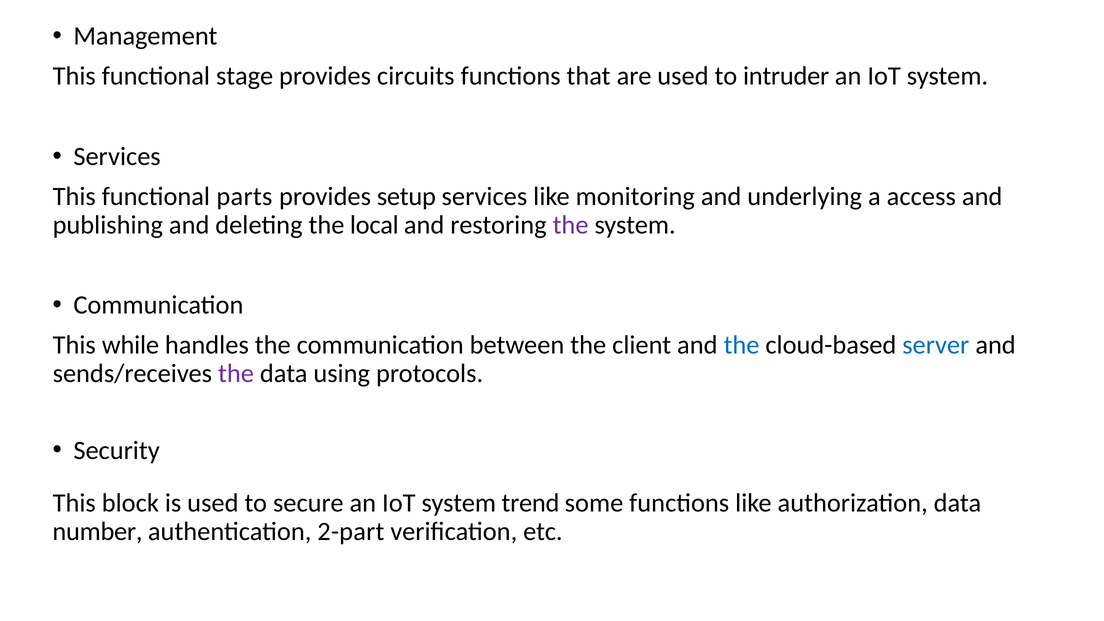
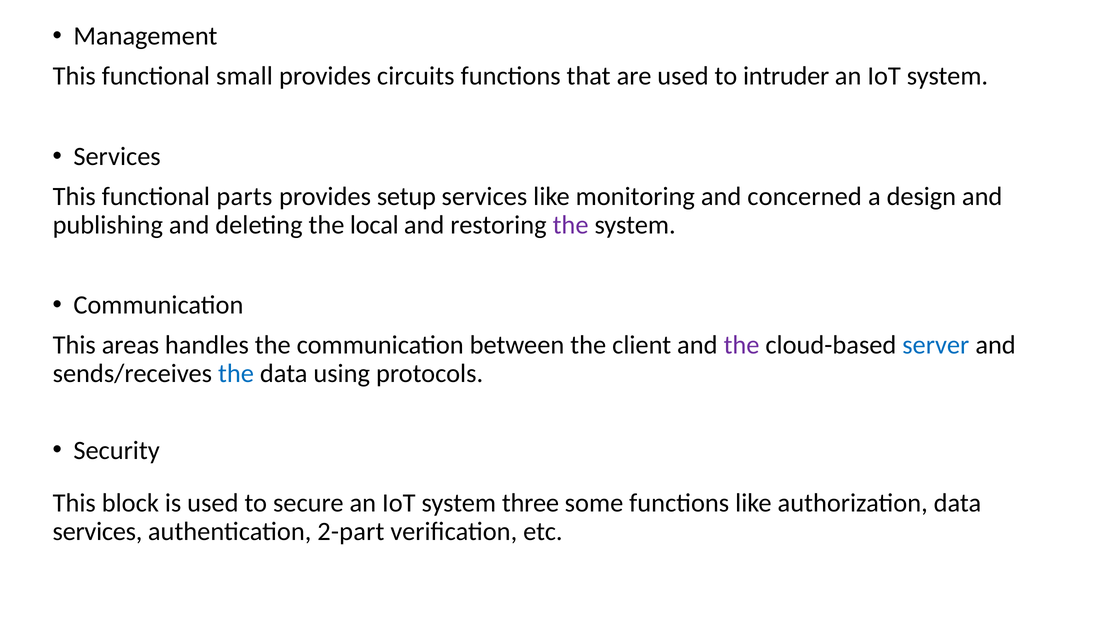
stage: stage -> small
underlying: underlying -> concerned
access: access -> design
while: while -> areas
the at (742, 345) colour: blue -> purple
the at (236, 374) colour: purple -> blue
trend: trend -> three
number at (97, 532): number -> services
